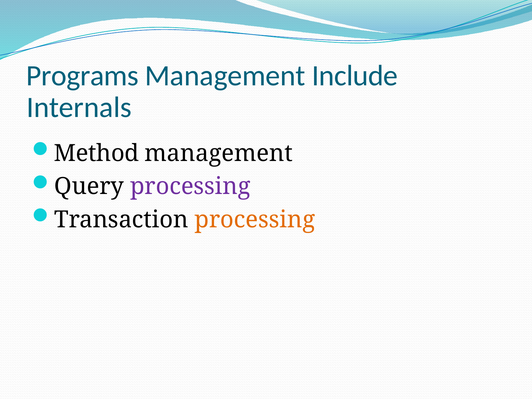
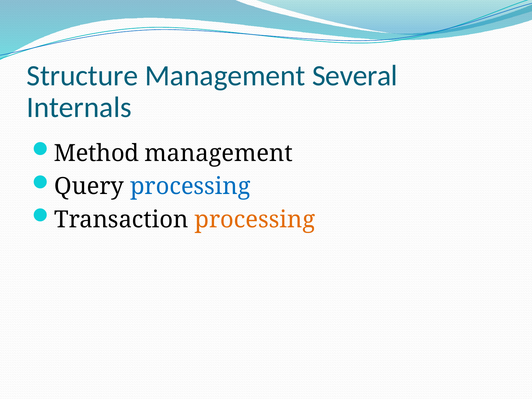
Programs: Programs -> Structure
Include: Include -> Several
processing at (190, 186) colour: purple -> blue
